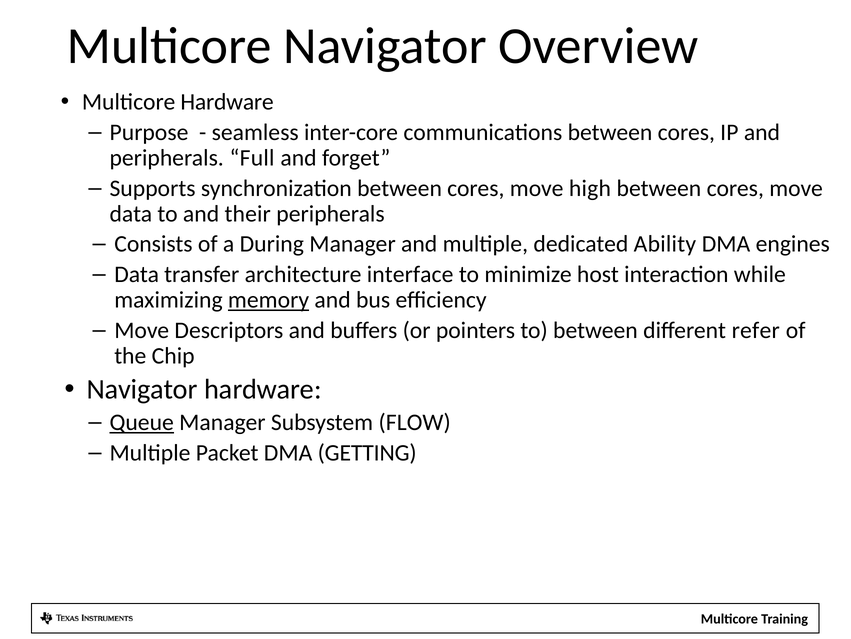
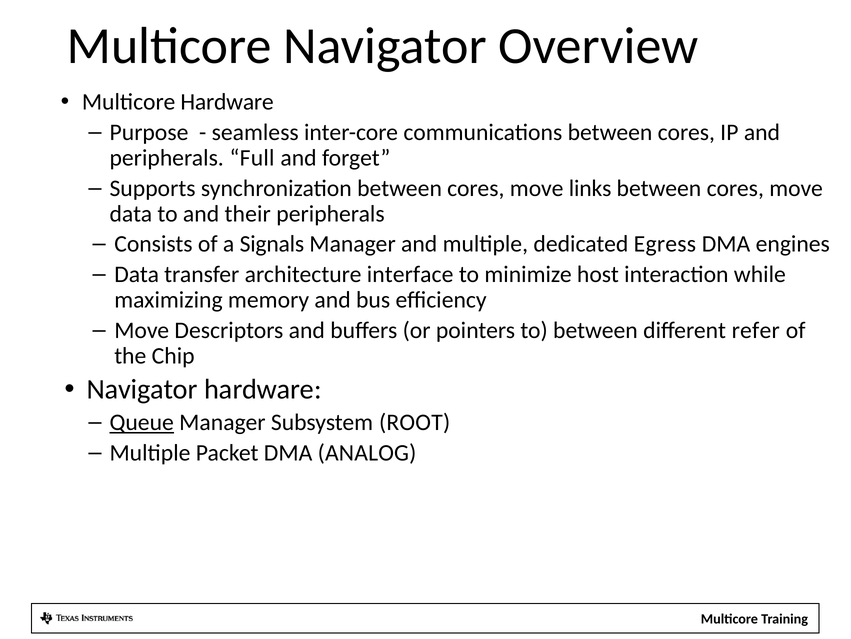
high: high -> links
During: During -> Signals
Ability: Ability -> Egress
memory underline: present -> none
FLOW: FLOW -> ROOT
GETTING: GETTING -> ANALOG
